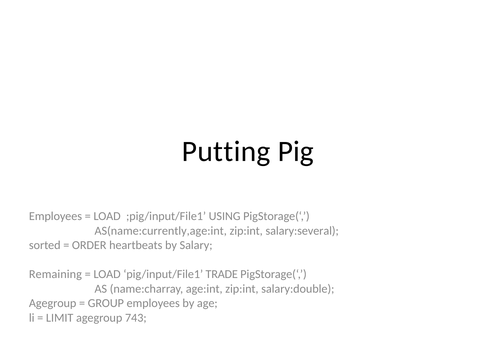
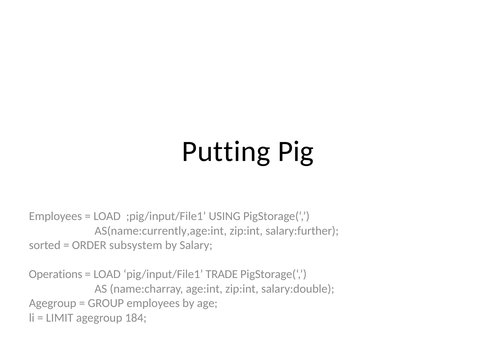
salary:several: salary:several -> salary:further
heartbeats: heartbeats -> subsystem
Remaining: Remaining -> Operations
743: 743 -> 184
